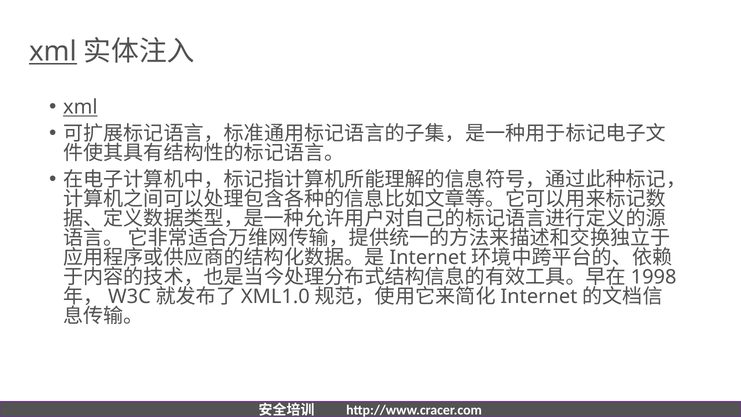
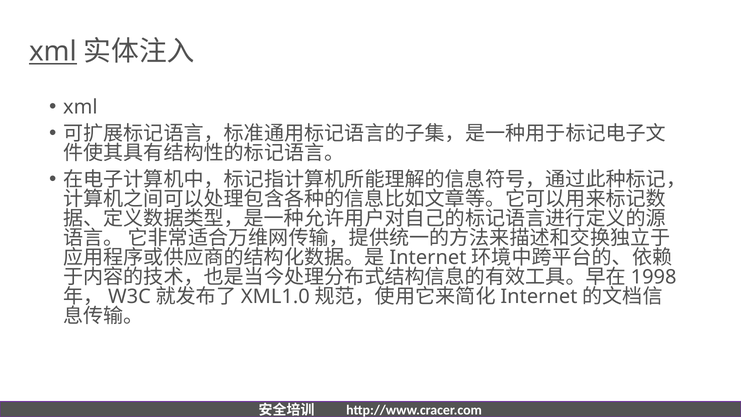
xml at (80, 107) underline: present -> none
